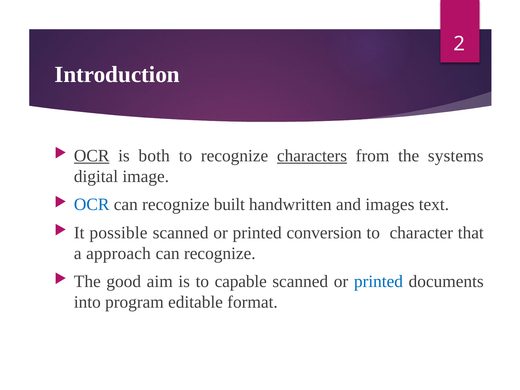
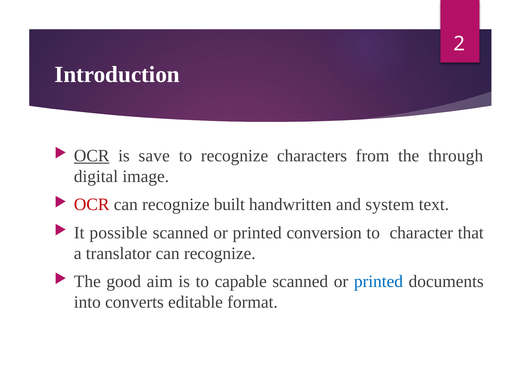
both: both -> save
characters underline: present -> none
systems: systems -> through
OCR at (92, 205) colour: blue -> red
images: images -> system
approach: approach -> translator
program: program -> converts
